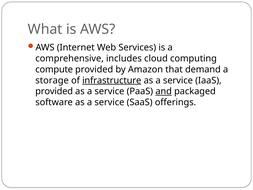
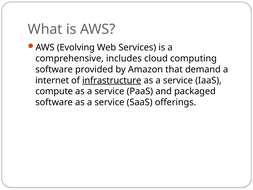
Internet: Internet -> Evolving
compute at (54, 69): compute -> software
storage: storage -> internet
provided at (54, 91): provided -> compute
and underline: present -> none
